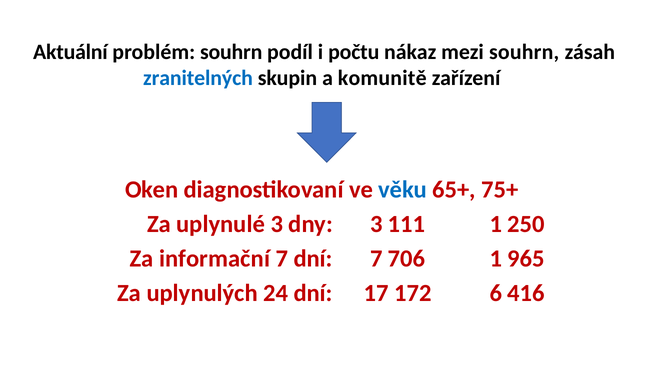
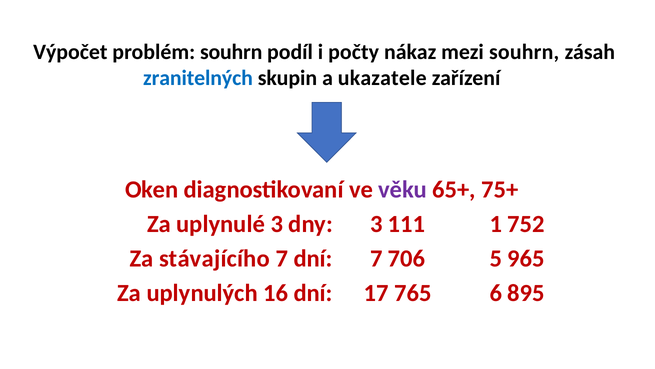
Aktuální: Aktuální -> Výpočet
počtu: počtu -> počty
komunitě: komunitě -> ukazatele
věku colour: blue -> purple
250: 250 -> 752
informační: informační -> stávajícího
706 1: 1 -> 5
24: 24 -> 16
172: 172 -> 765
416: 416 -> 895
